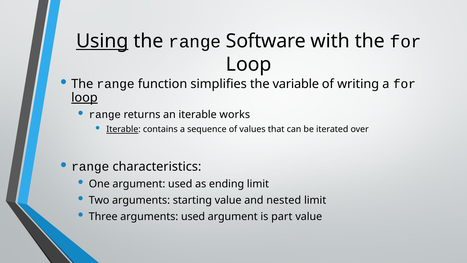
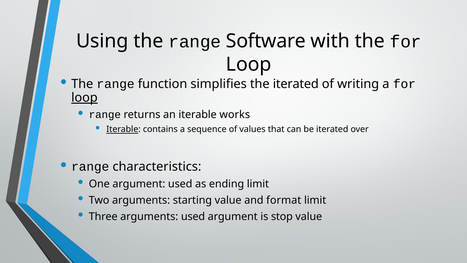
Using underline: present -> none
the variable: variable -> iterated
nested: nested -> format
part: part -> stop
